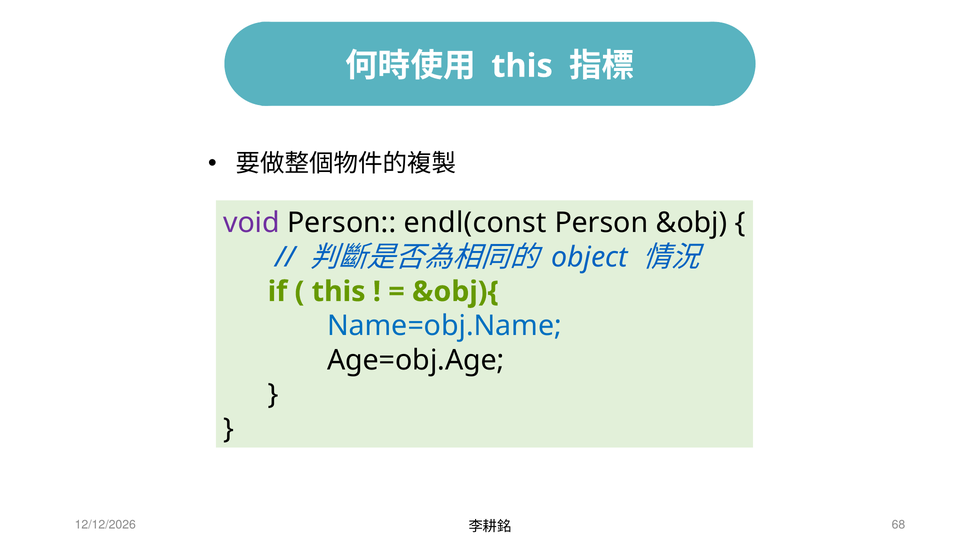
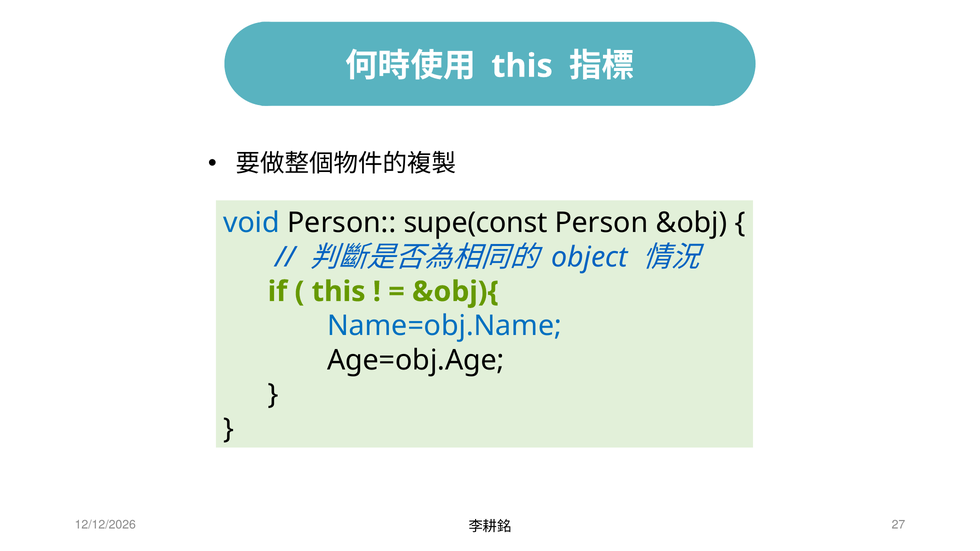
void colour: purple -> blue
endl(const: endl(const -> supe(const
68: 68 -> 27
